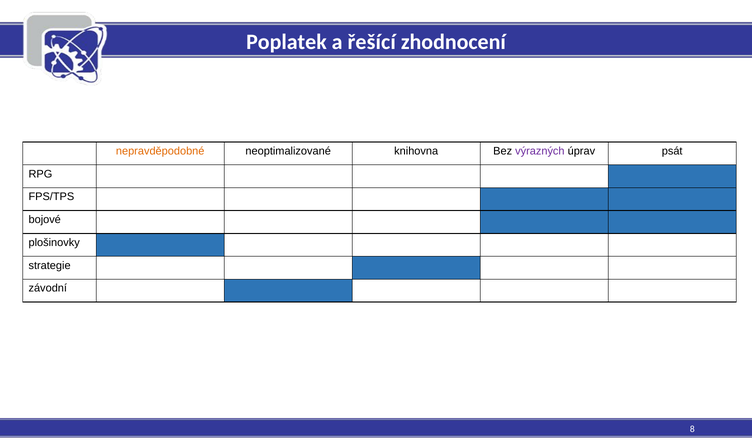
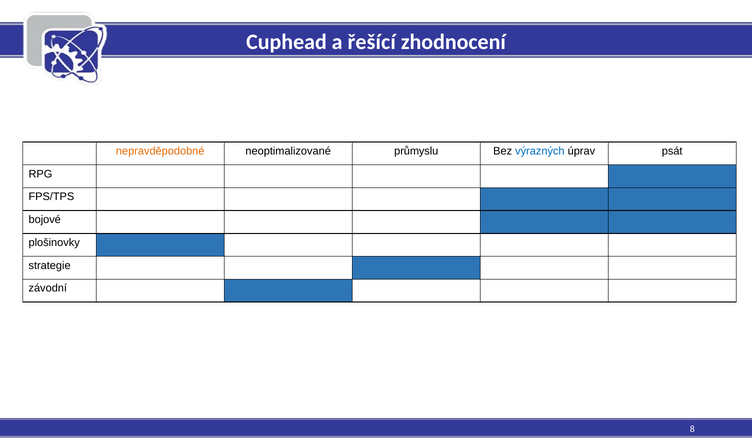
Poplatek: Poplatek -> Cuphead
knihovna: knihovna -> průmyslu
výrazných colour: purple -> blue
